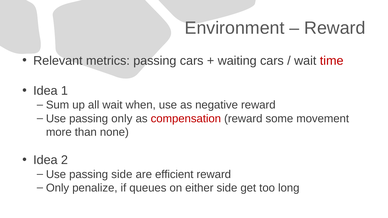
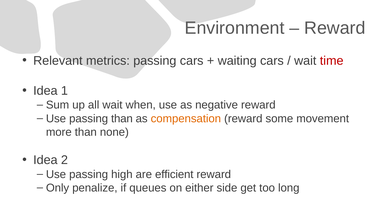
passing only: only -> than
compensation colour: red -> orange
passing side: side -> high
